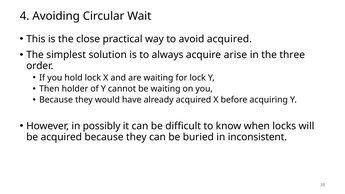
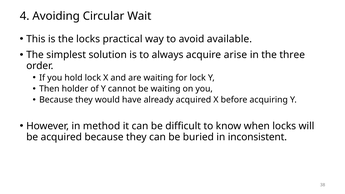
the close: close -> locks
avoid acquired: acquired -> available
possibly: possibly -> method
